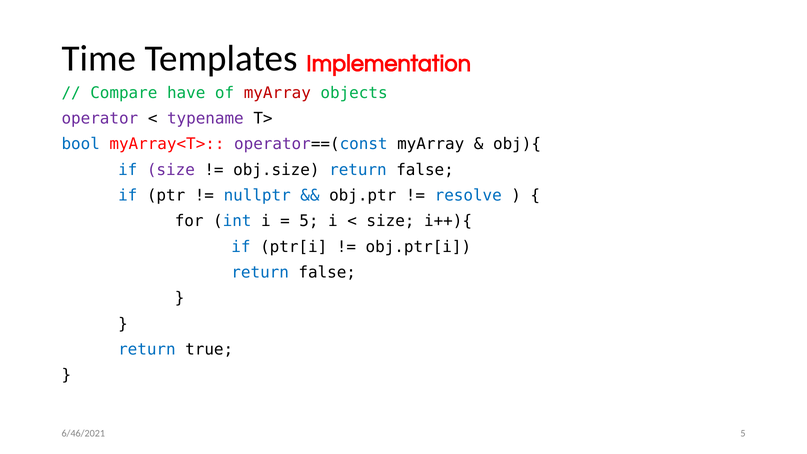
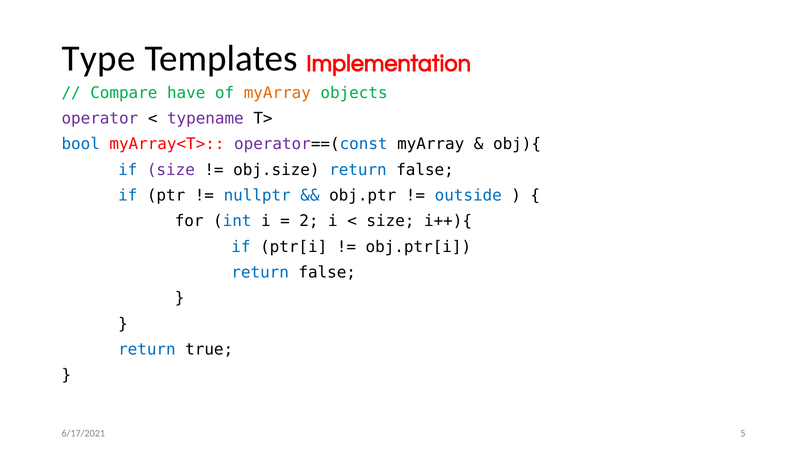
Time: Time -> Type
myArray at (277, 93) colour: red -> orange
resolve: resolve -> outside
5 at (309, 221): 5 -> 2
6/46/2021: 6/46/2021 -> 6/17/2021
